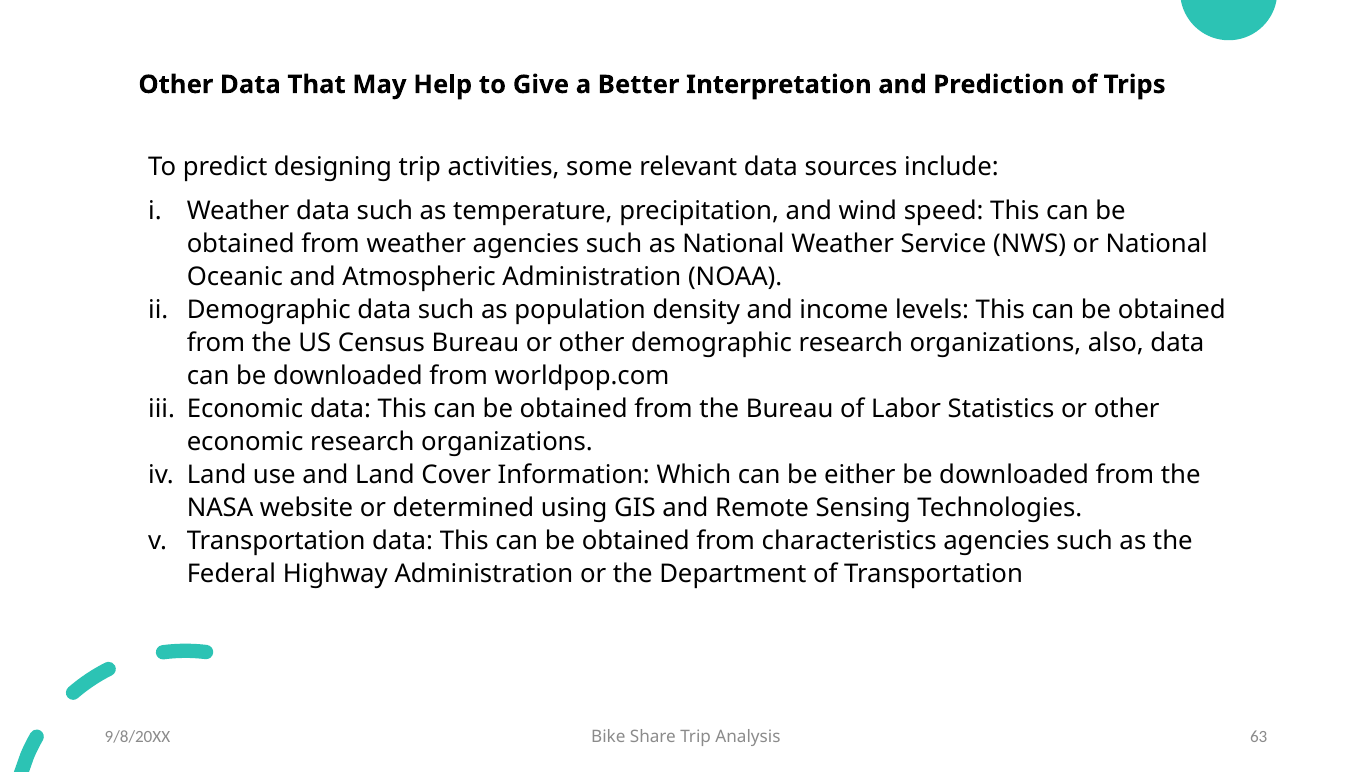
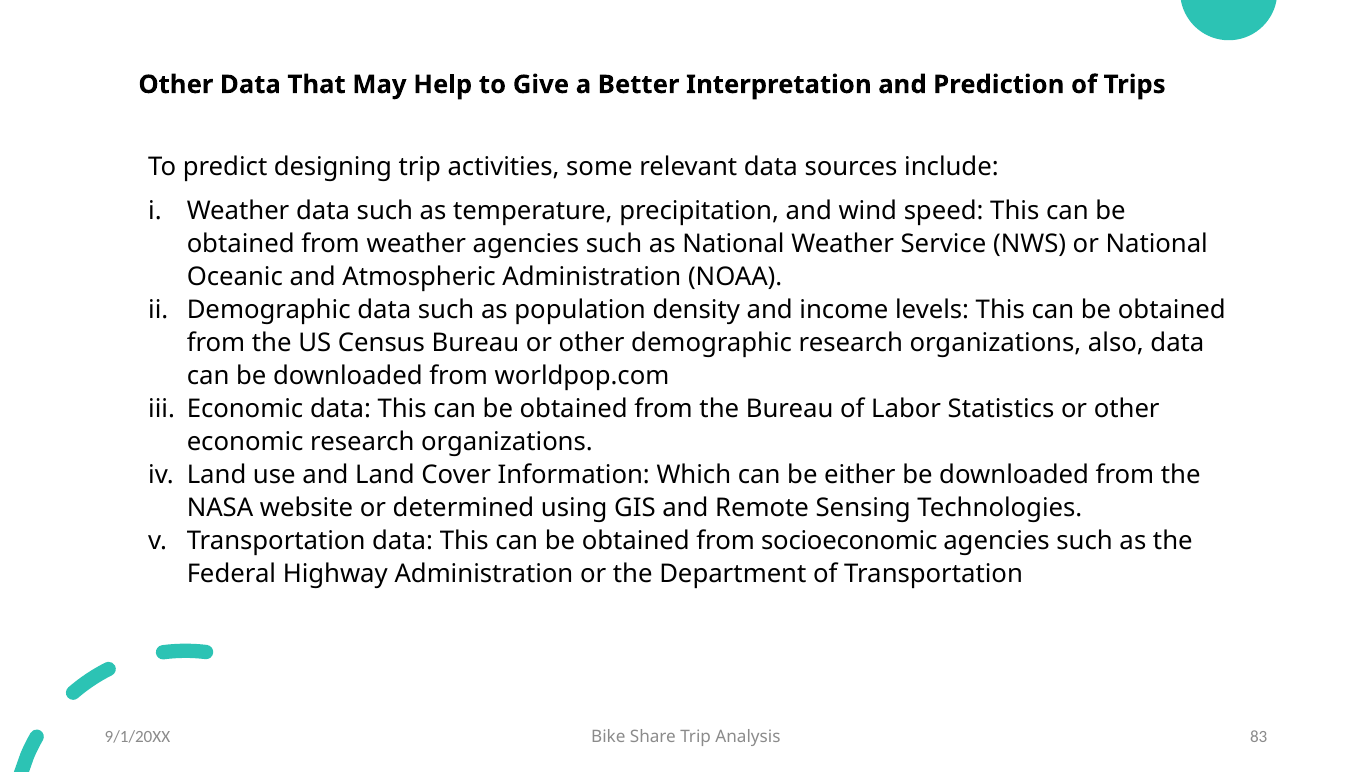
characteristics: characteristics -> socioeconomic
9/8/20XX: 9/8/20XX -> 9/1/20XX
63: 63 -> 83
